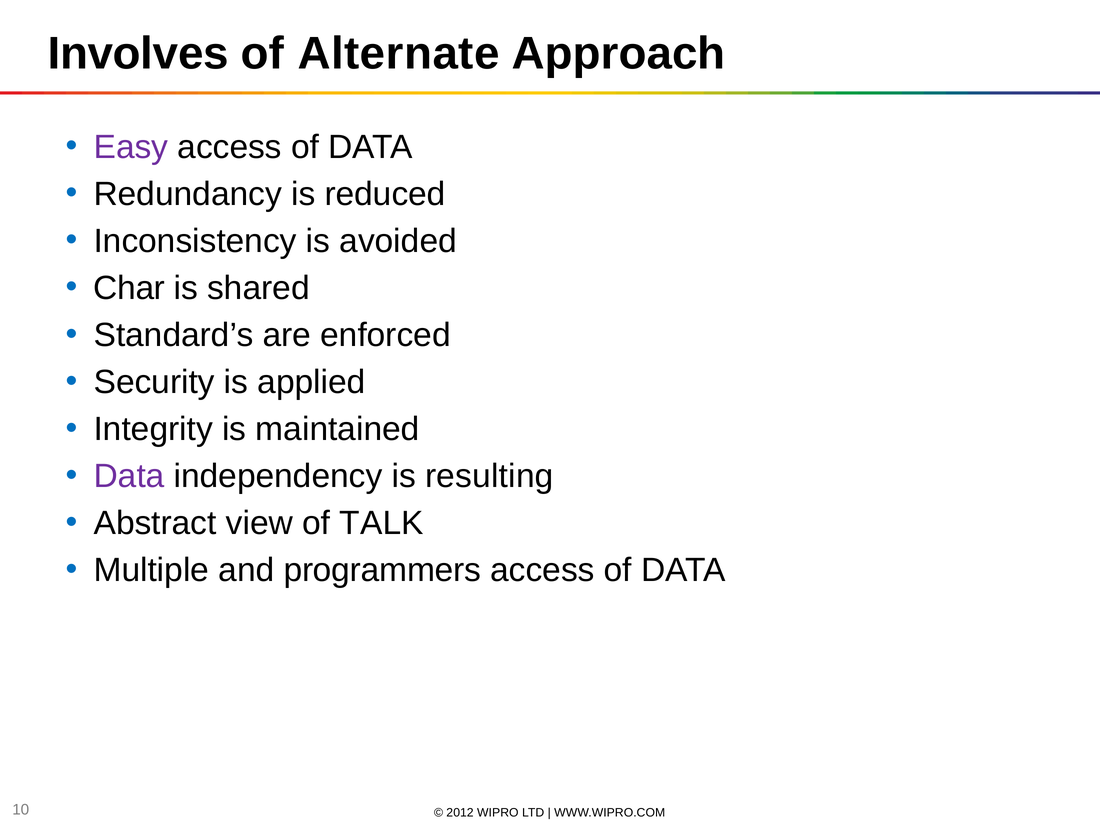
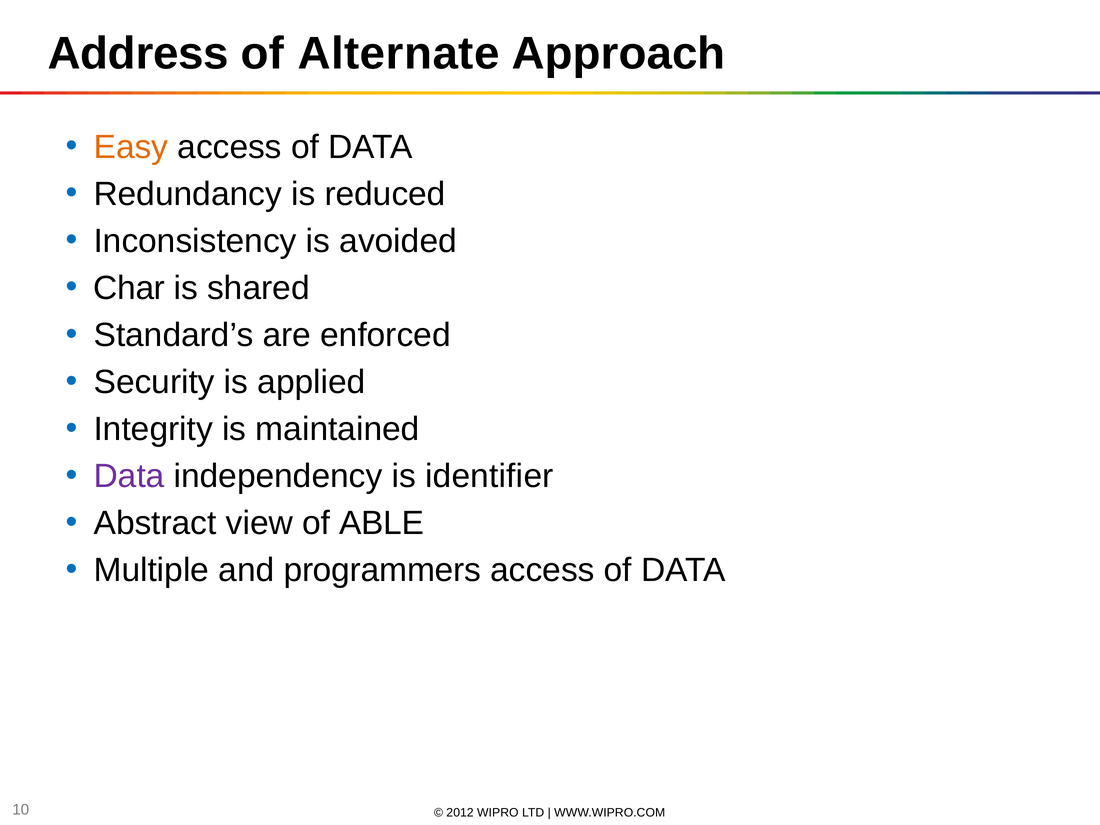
Involves: Involves -> Address
Easy colour: purple -> orange
resulting: resulting -> identifier
TALK: TALK -> ABLE
